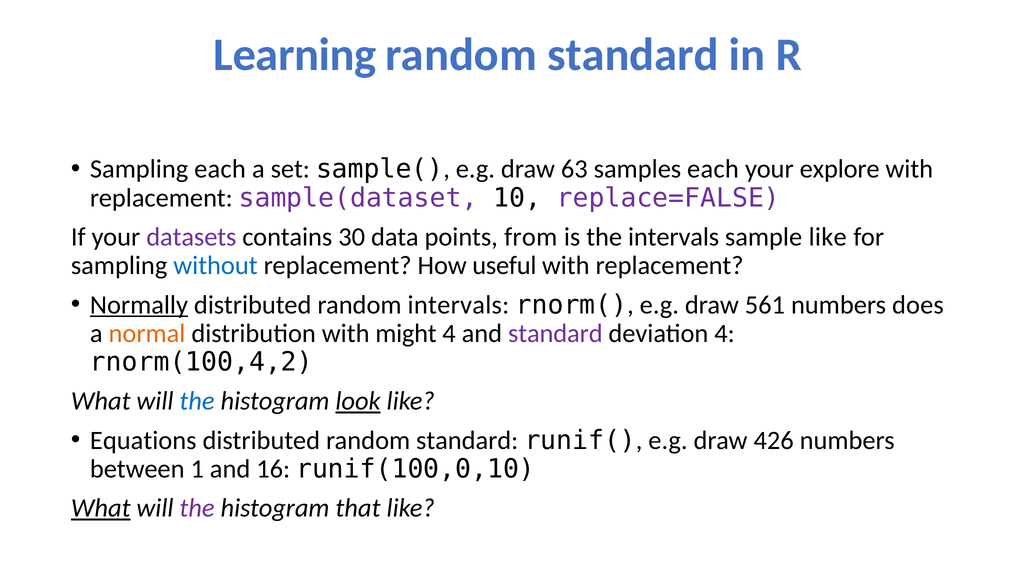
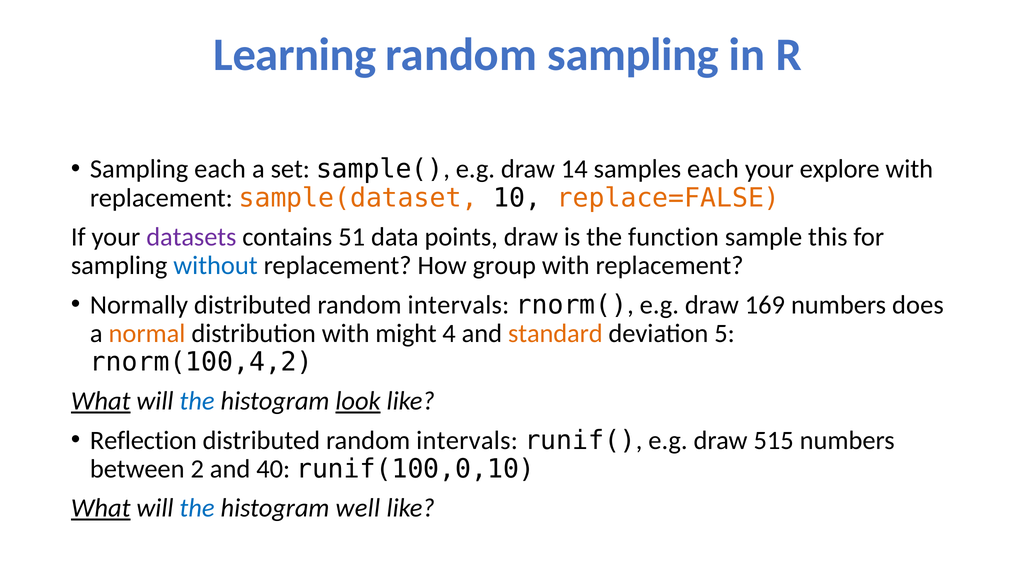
standard at (633, 55): standard -> sampling
63: 63 -> 14
sample(dataset colour: purple -> orange
replace=FALSE colour: purple -> orange
30: 30 -> 51
points from: from -> draw
the intervals: intervals -> function
sample like: like -> this
useful: useful -> group
Normally underline: present -> none
561: 561 -> 169
standard at (555, 333) colour: purple -> orange
deviation 4: 4 -> 5
What at (101, 401) underline: none -> present
Equations: Equations -> Reflection
standard at (467, 440): standard -> intervals
426: 426 -> 515
1: 1 -> 2
16: 16 -> 40
the at (197, 508) colour: purple -> blue
that: that -> well
